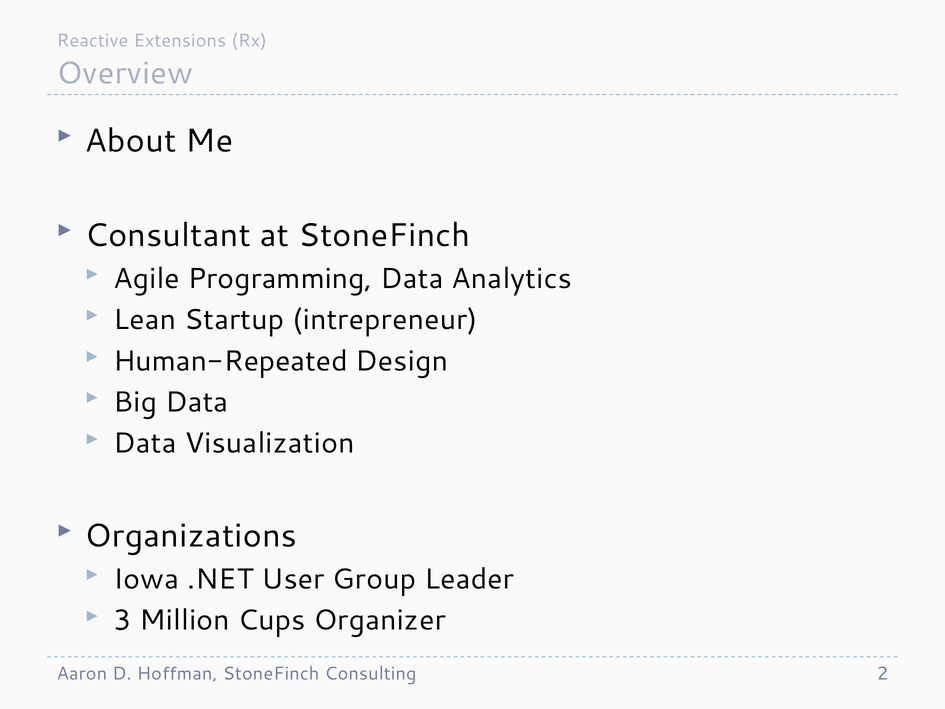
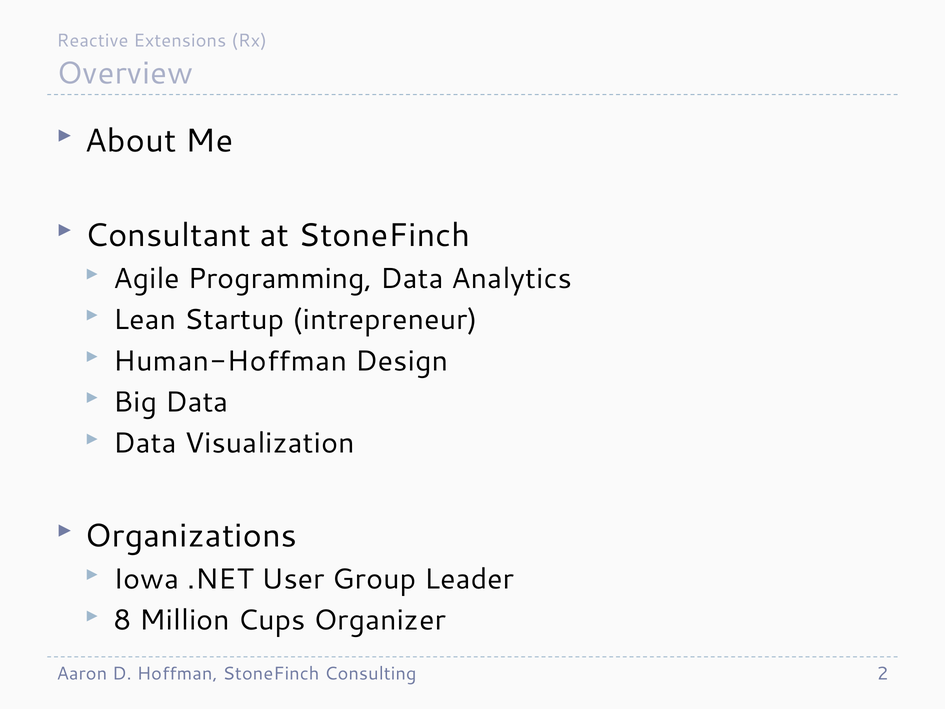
Human-Repeated: Human-Repeated -> Human-Hoffman
3: 3 -> 8
